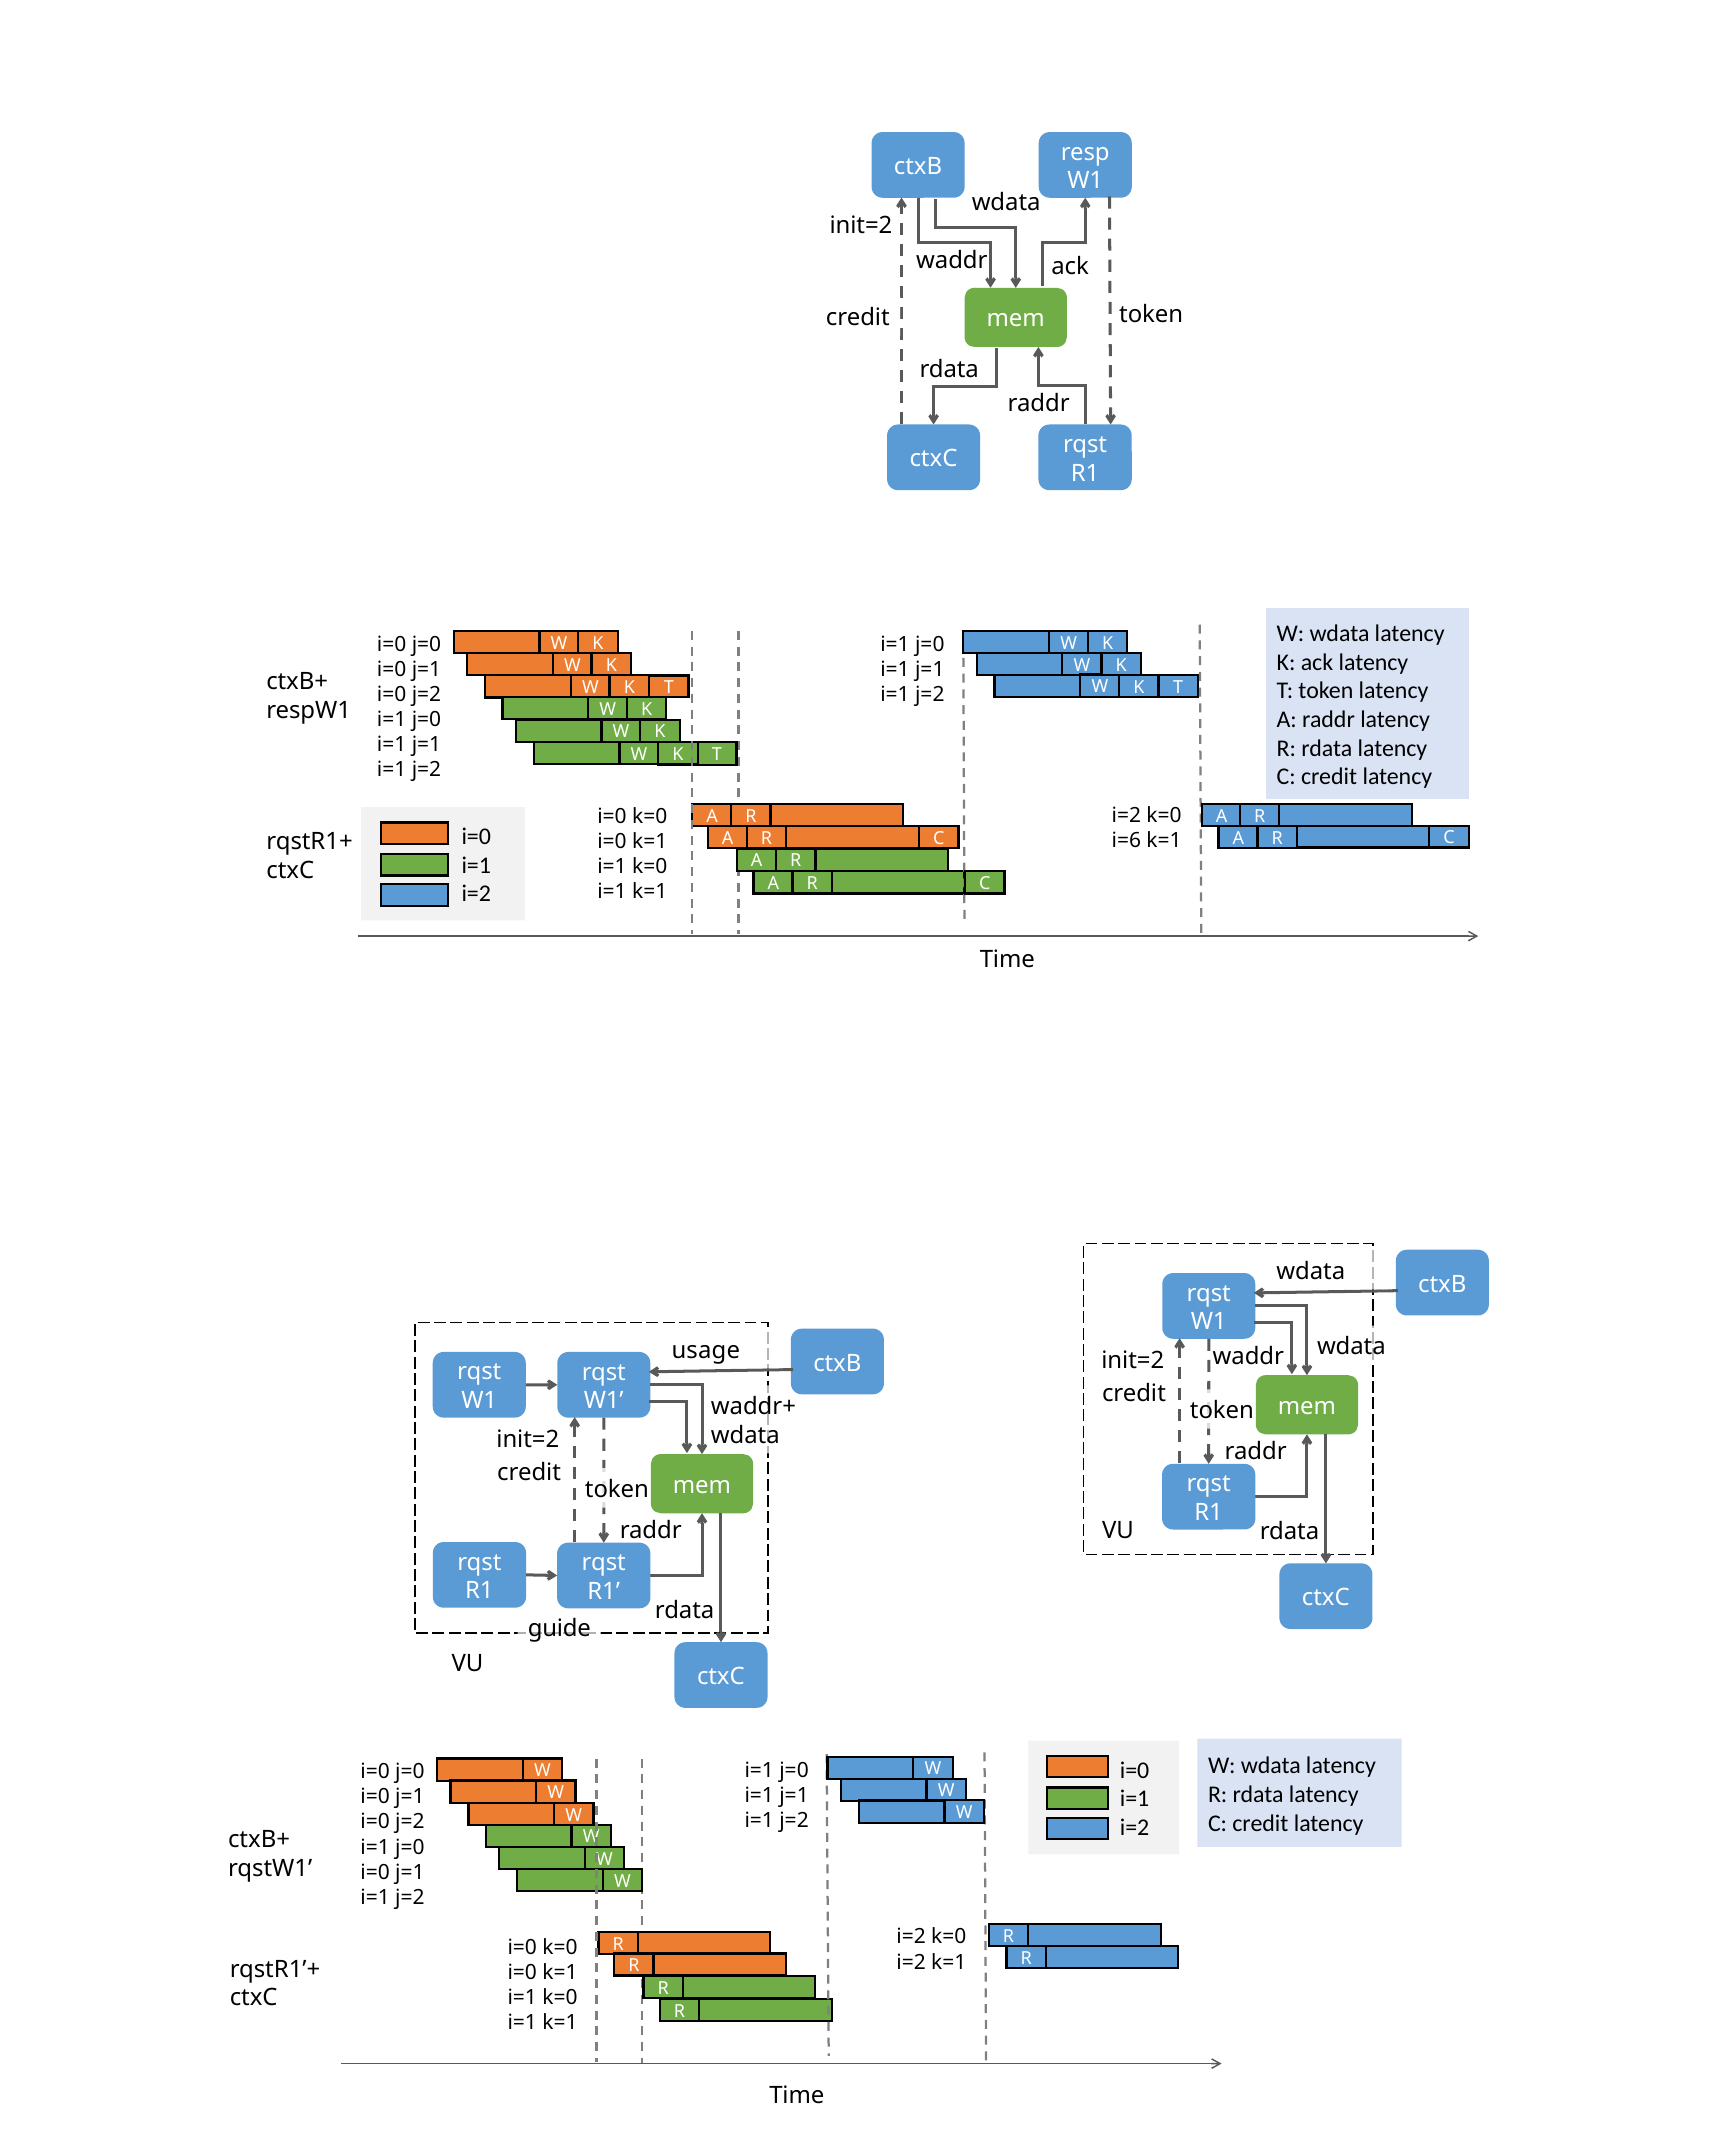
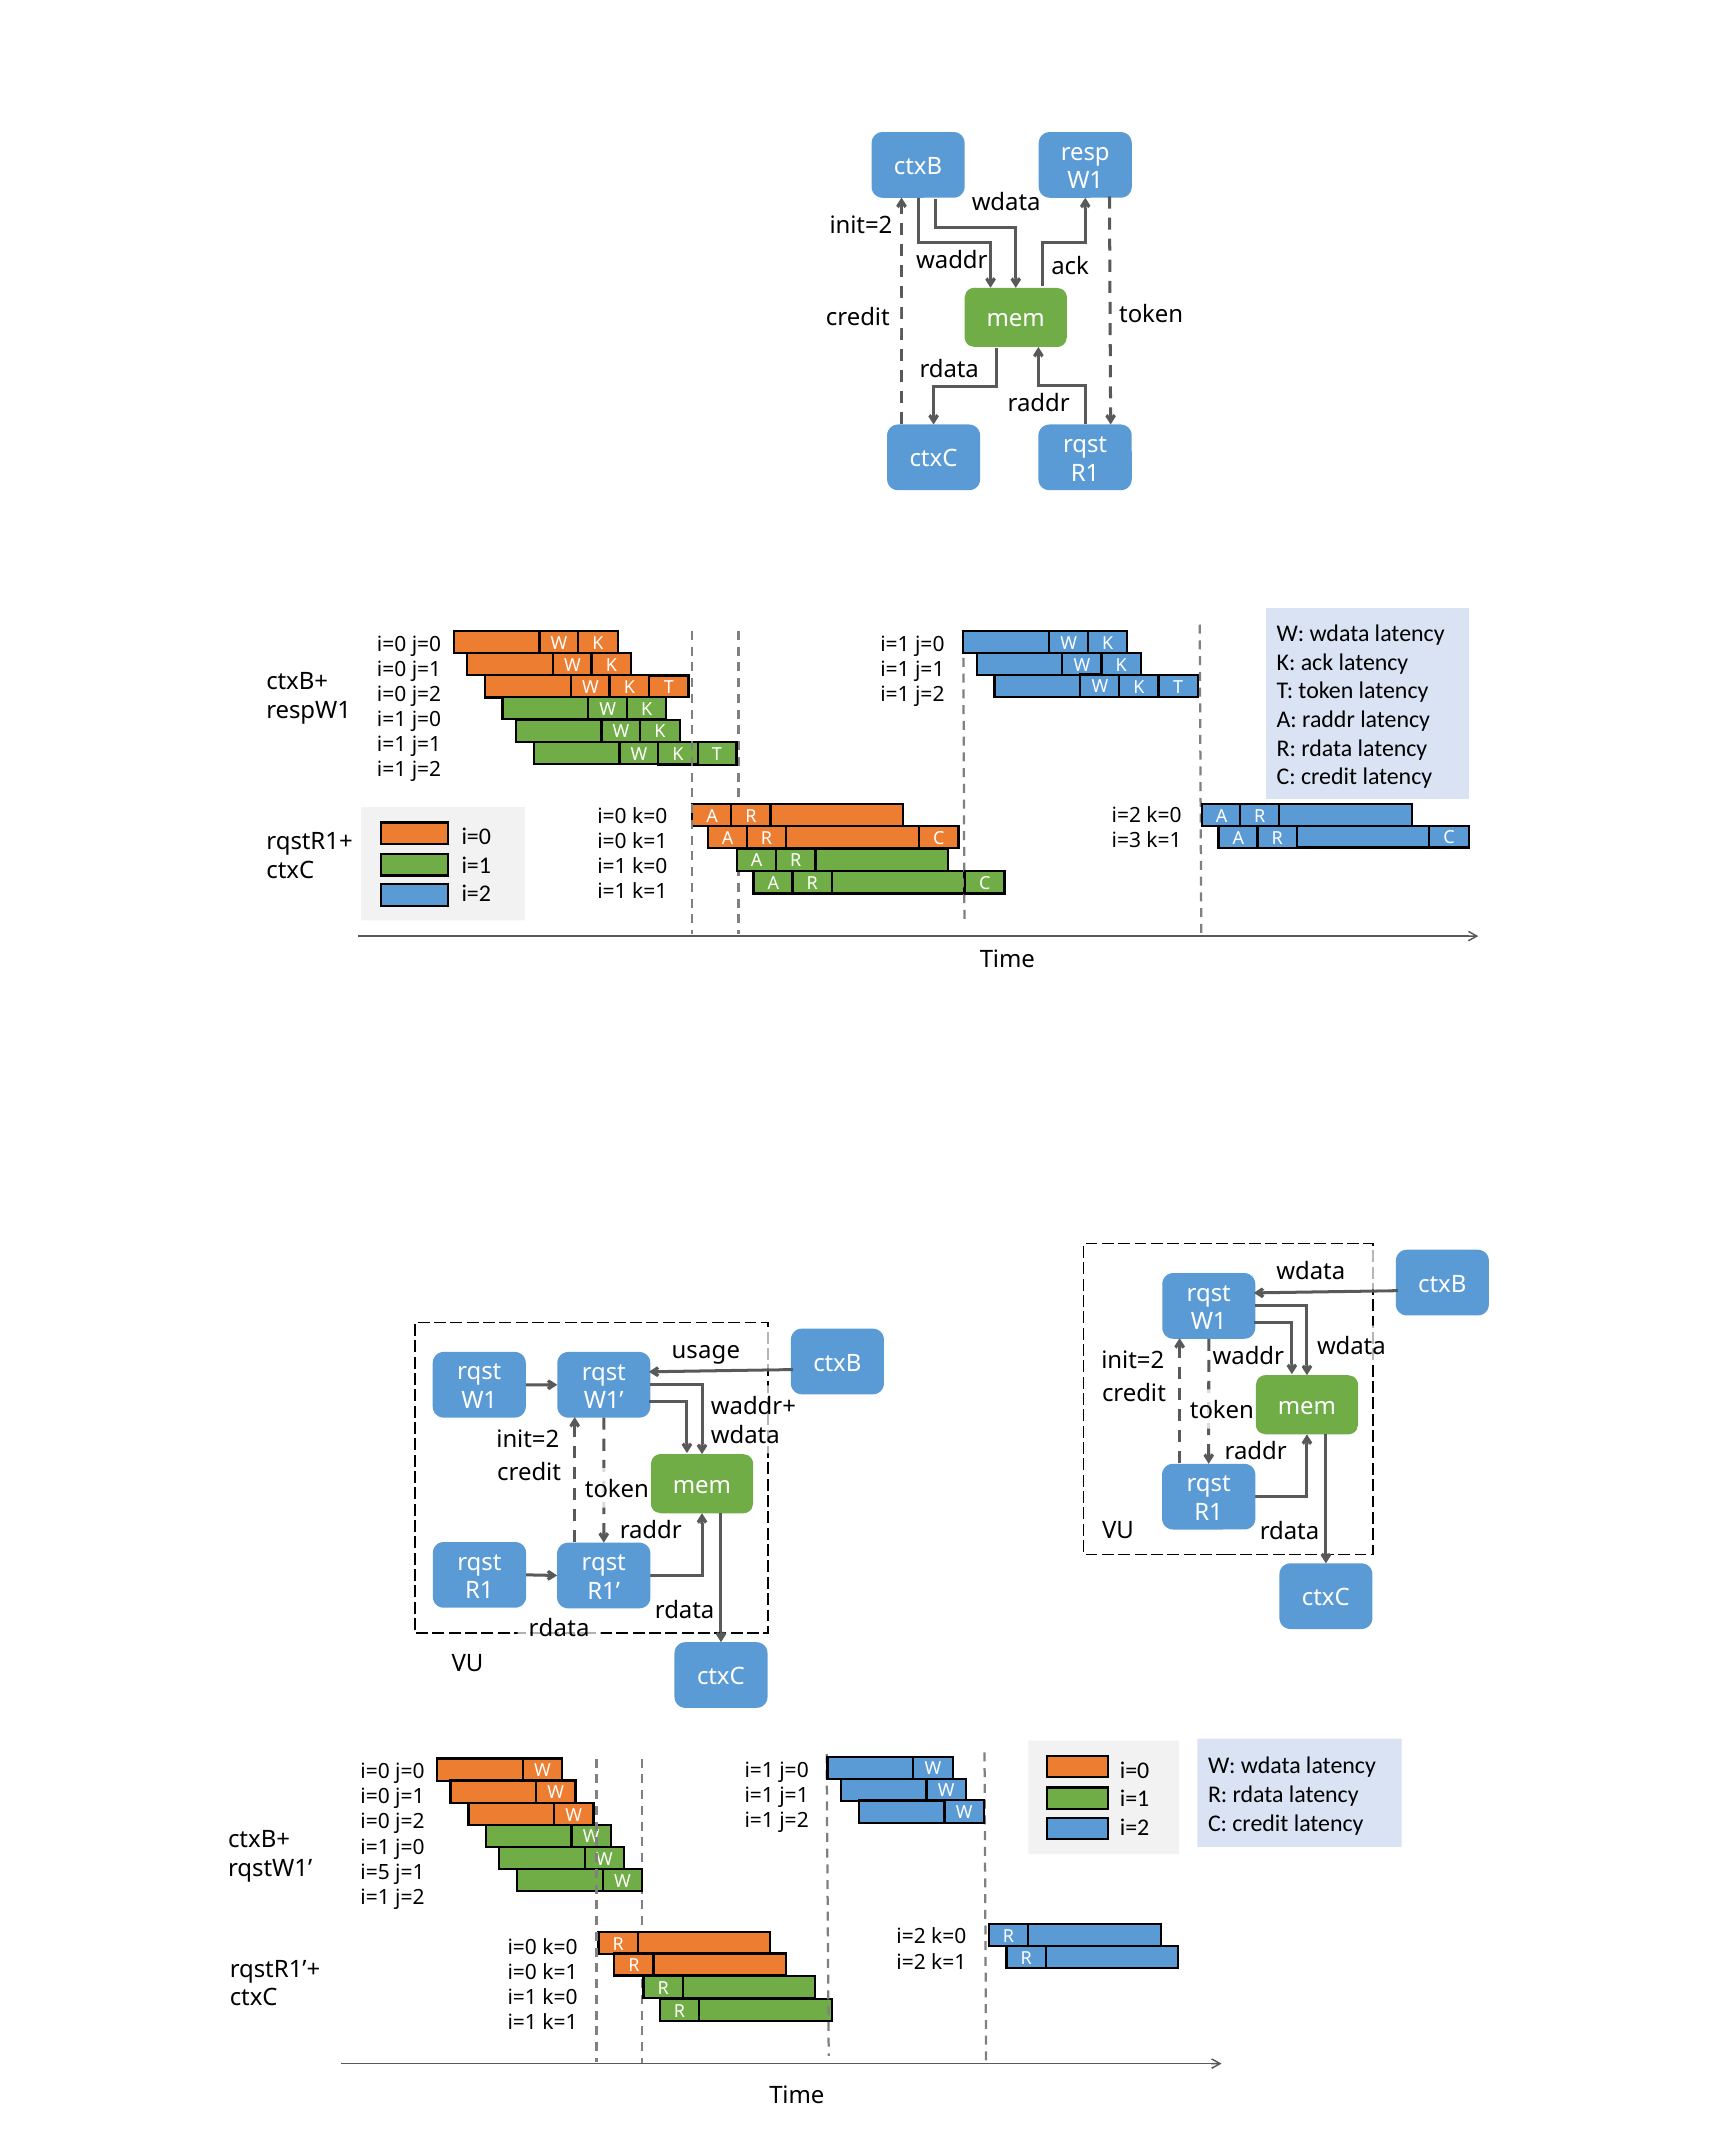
i=6: i=6 -> i=3
guide at (559, 1629): guide -> rdata
i=0 at (375, 1872): i=0 -> i=5
